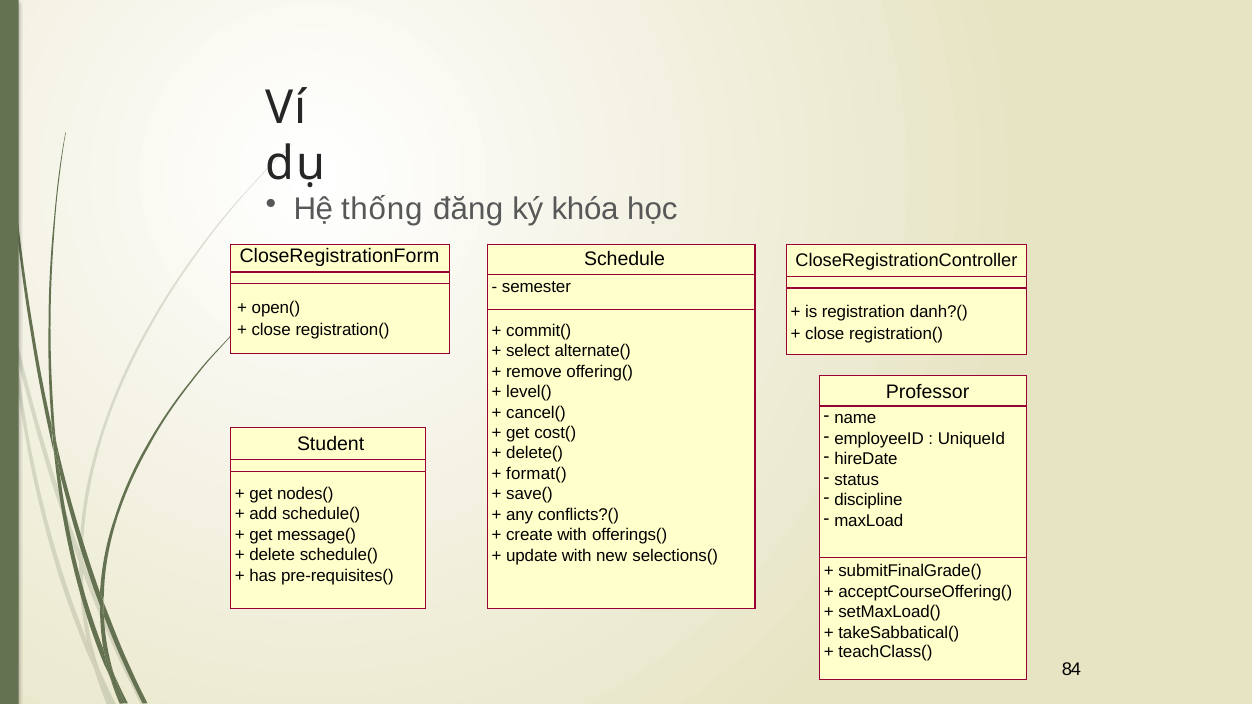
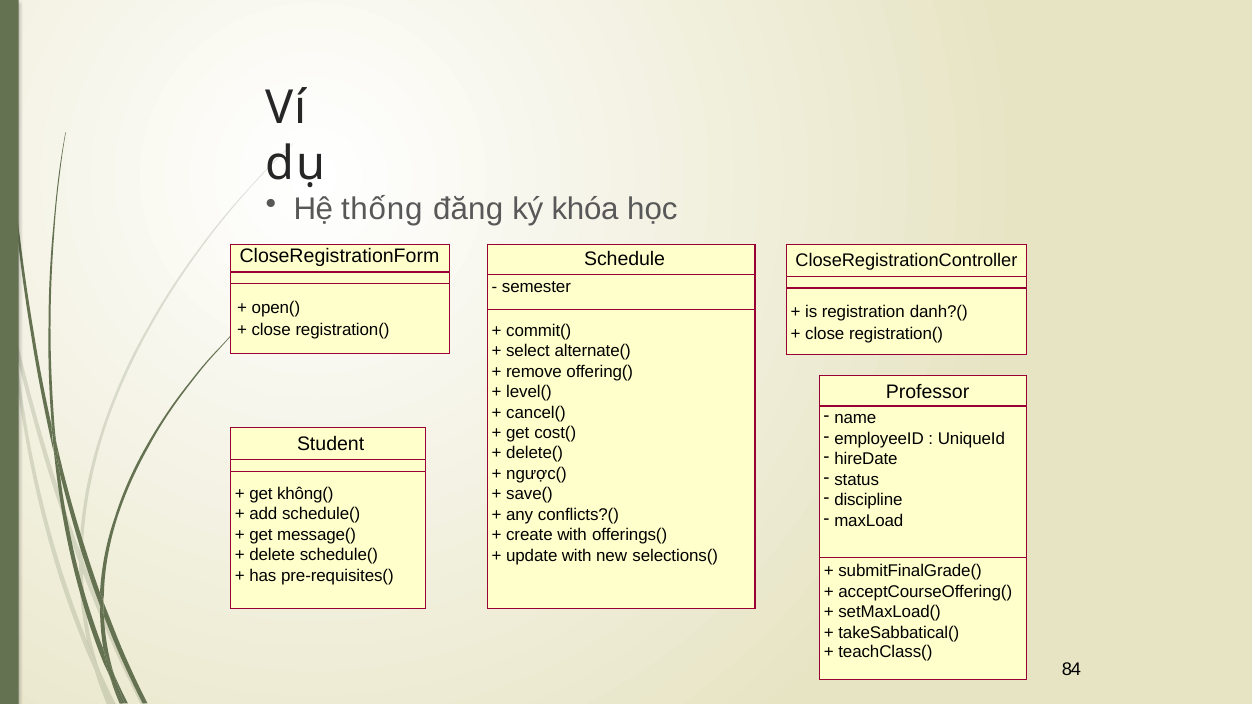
format(: format( -> ngược(
nodes(: nodes( -> không(
